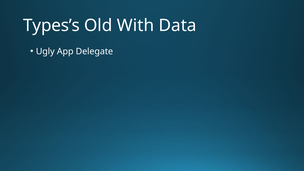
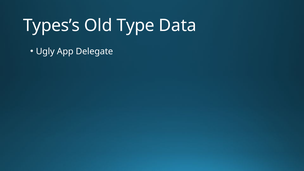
With: With -> Type
